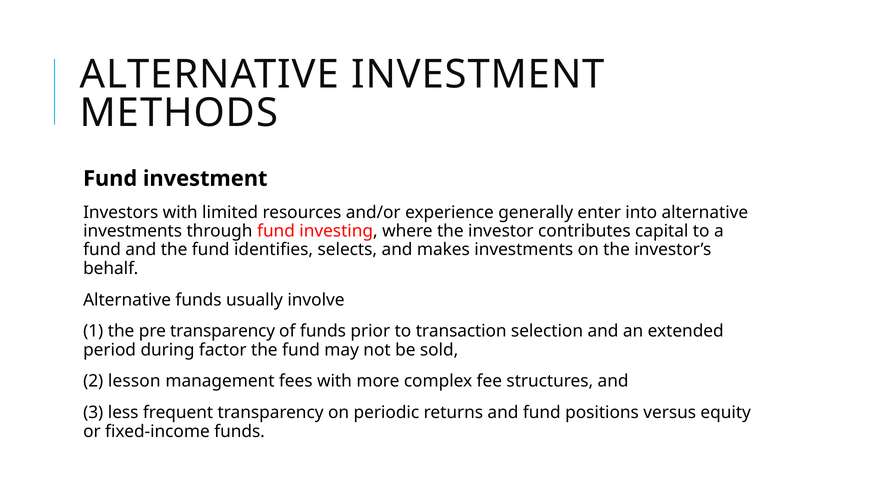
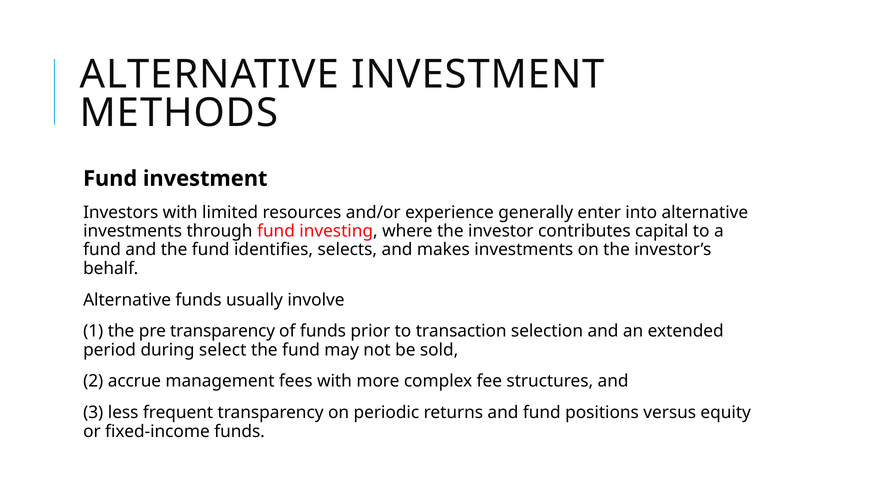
factor: factor -> select
lesson: lesson -> accrue
